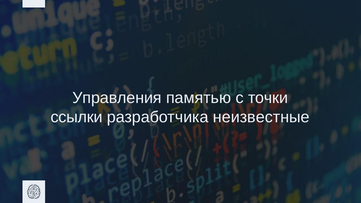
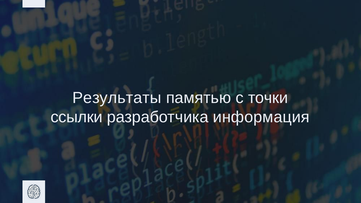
Управления: Управления -> Результаты
неизвестные: неизвестные -> информация
